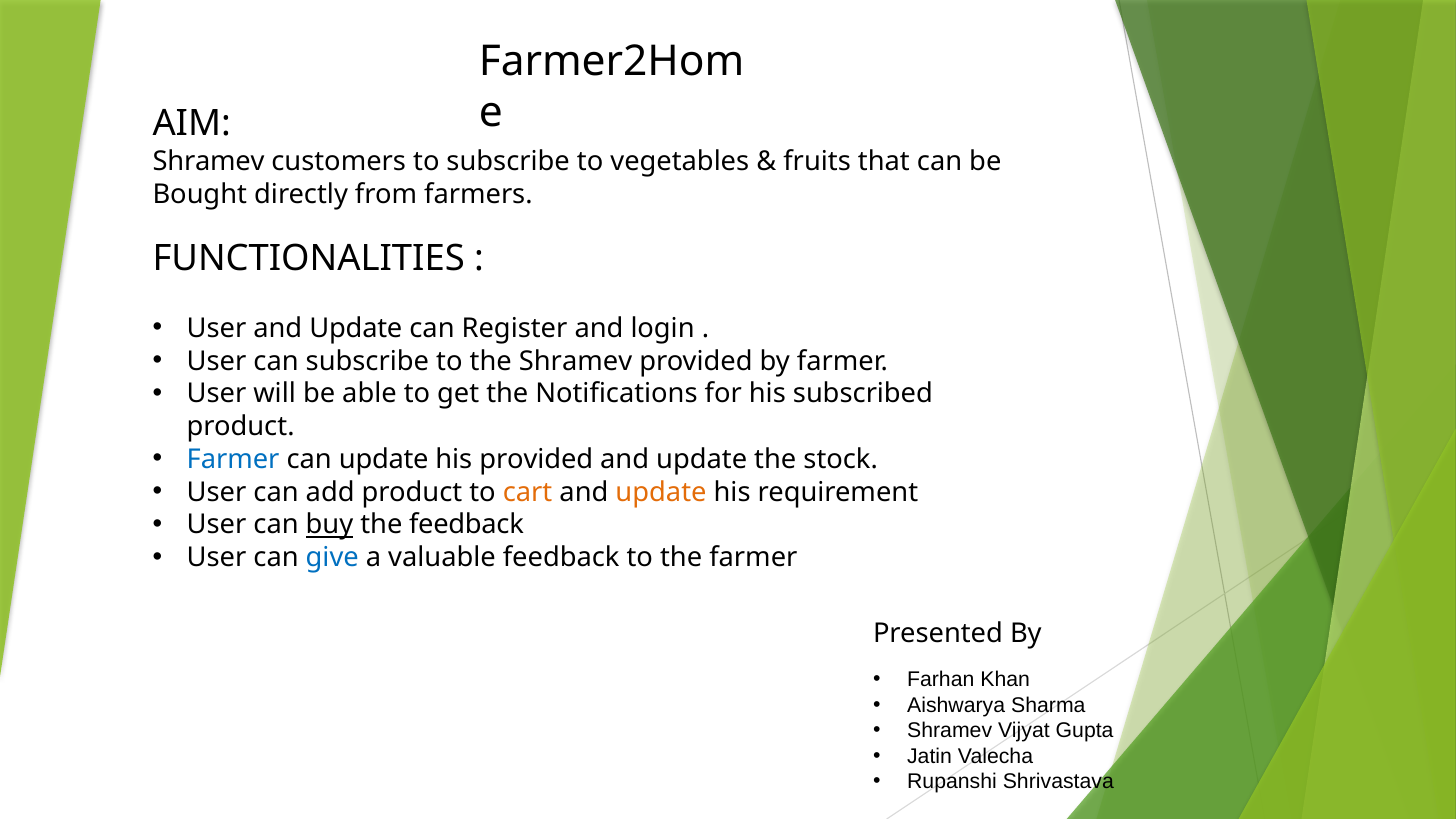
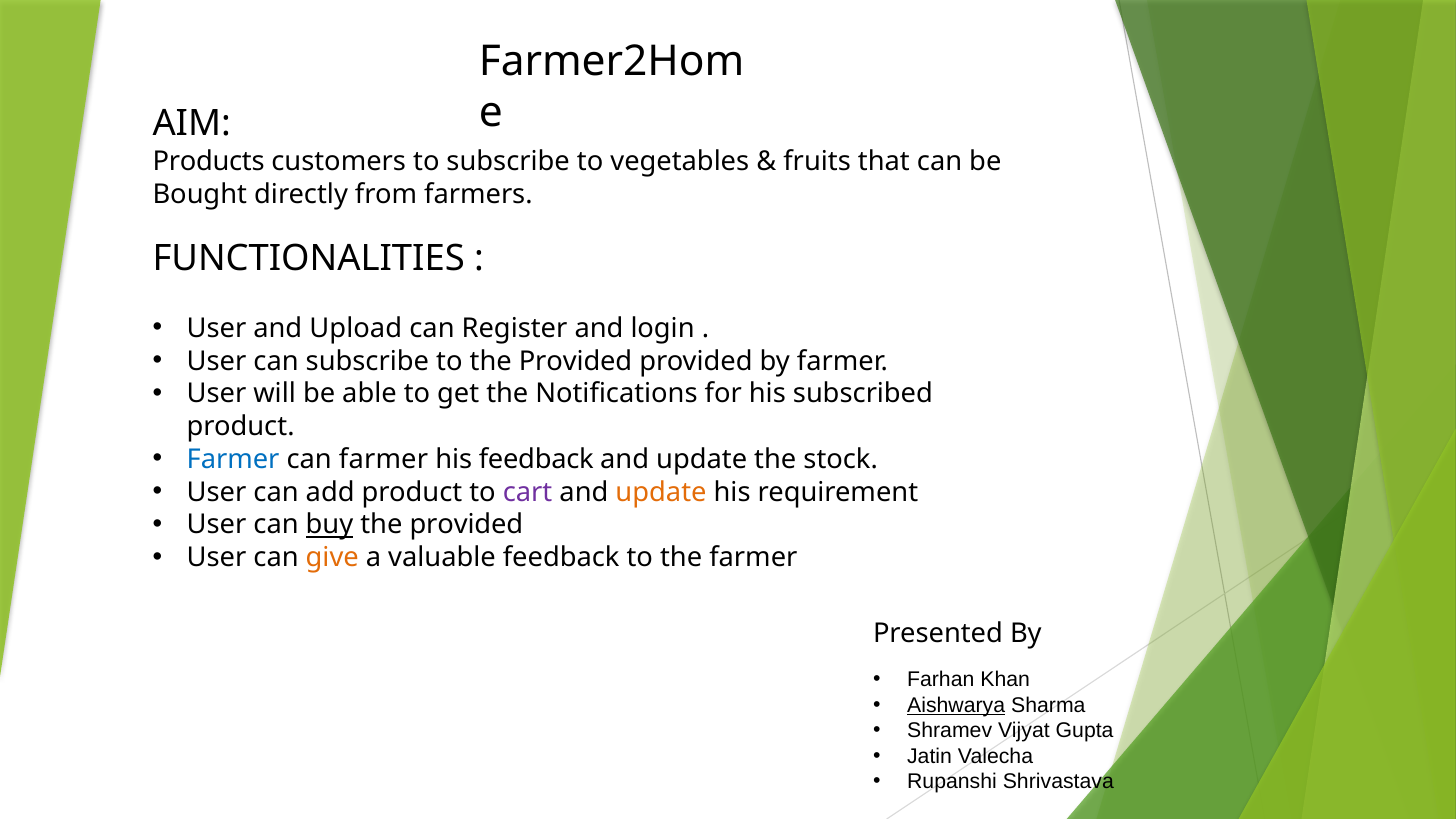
Shramev at (209, 161): Shramev -> Products
User and Update: Update -> Upload
to the Shramev: Shramev -> Provided
can update: update -> farmer
his provided: provided -> feedback
cart colour: orange -> purple
feedback at (466, 525): feedback -> provided
give colour: blue -> orange
Aishwarya underline: none -> present
